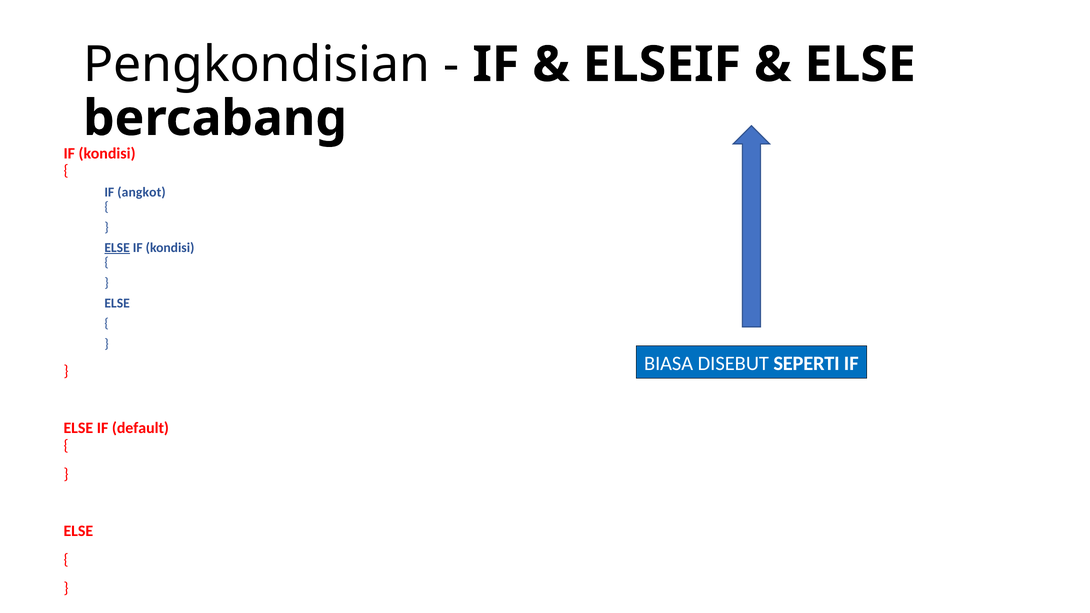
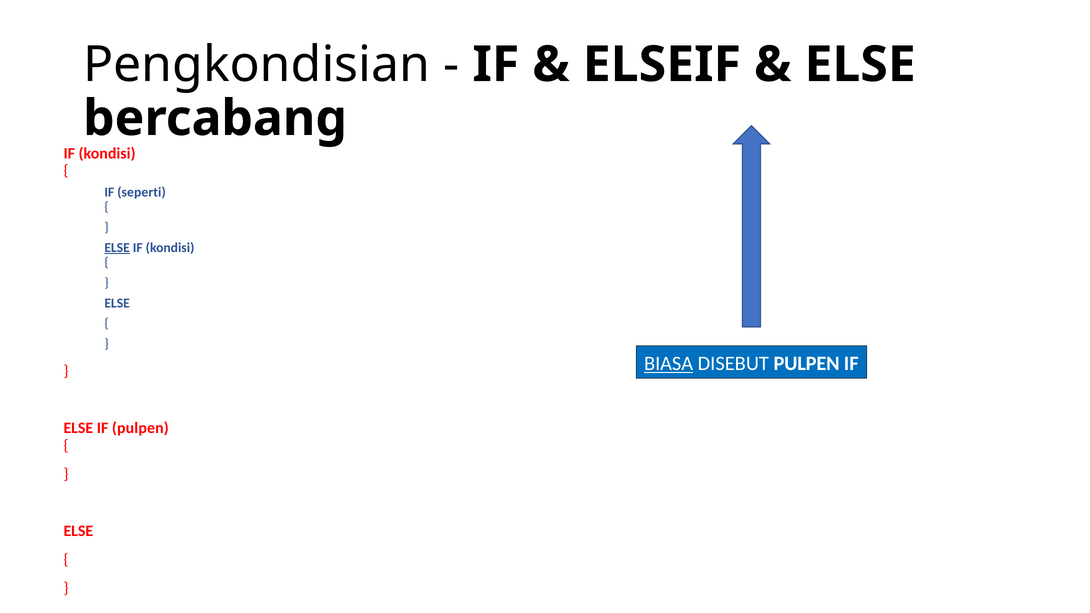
angkot: angkot -> seperti
BIASA underline: none -> present
DISEBUT SEPERTI: SEPERTI -> PULPEN
IF default: default -> pulpen
